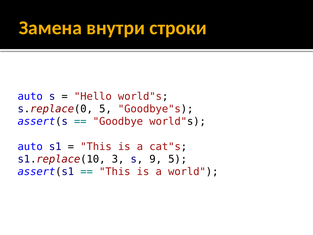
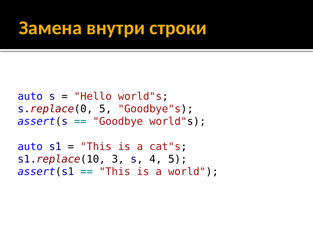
9: 9 -> 4
